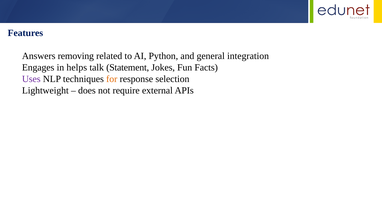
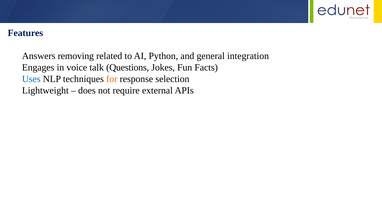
helps: helps -> voice
Statement: Statement -> Questions
Uses colour: purple -> blue
